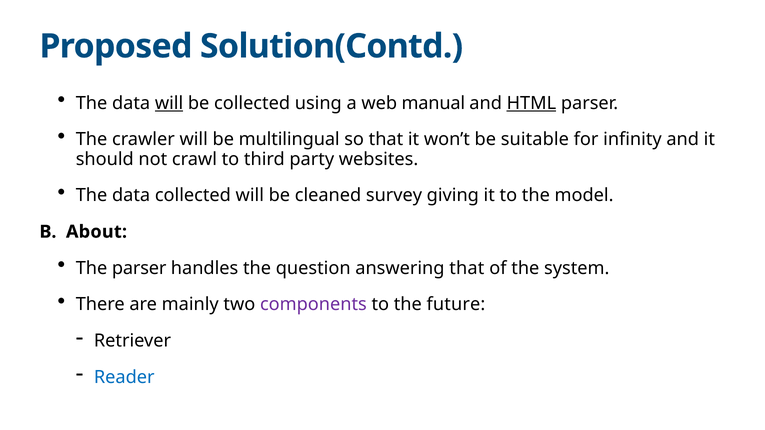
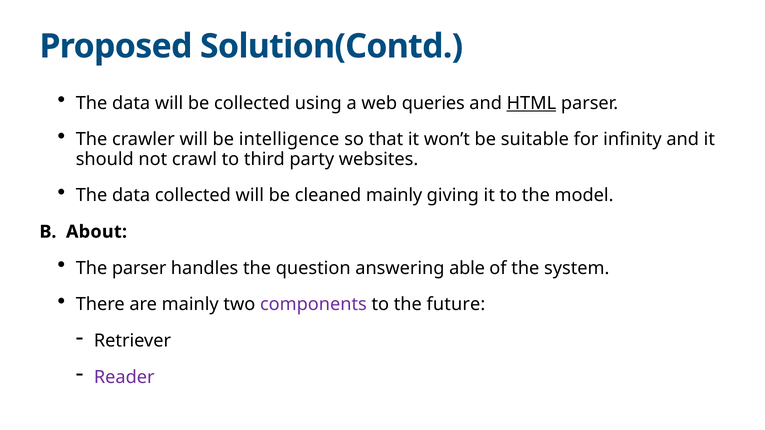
will at (169, 103) underline: present -> none
manual: manual -> queries
multilingual: multilingual -> intelligence
cleaned survey: survey -> mainly
answering that: that -> able
Reader colour: blue -> purple
